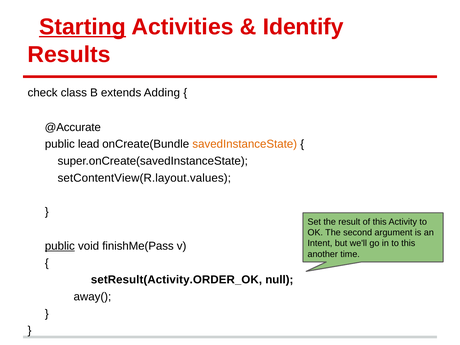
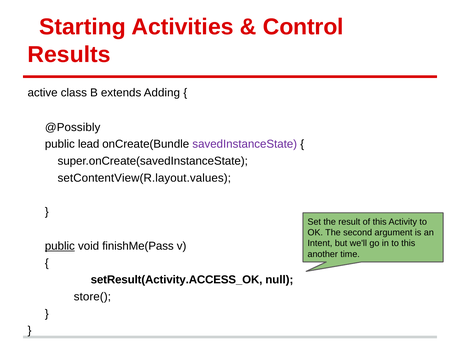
Starting underline: present -> none
Identify: Identify -> Control
check: check -> active
@Accurate: @Accurate -> @Possibly
savedInstanceState colour: orange -> purple
setResult(Activity.ORDER_OK: setResult(Activity.ORDER_OK -> setResult(Activity.ACCESS_OK
away(: away( -> store(
